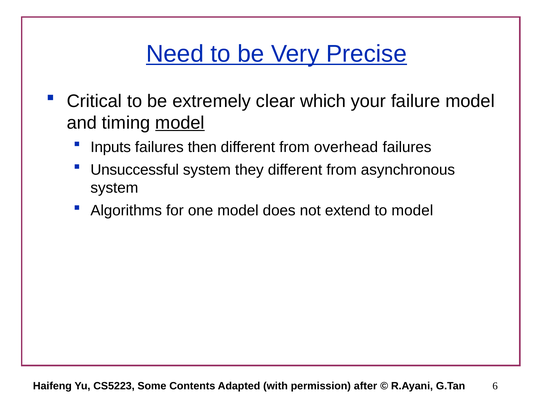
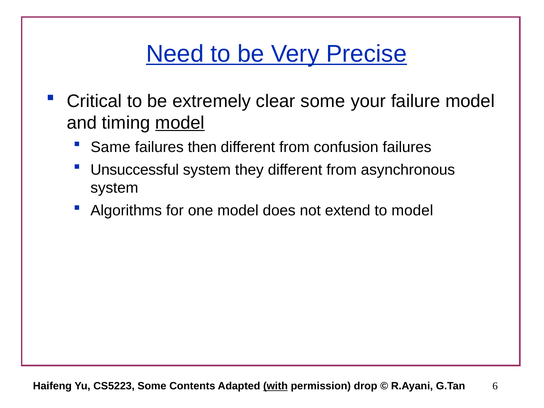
clear which: which -> some
Inputs: Inputs -> Same
overhead: overhead -> confusion
with underline: none -> present
after: after -> drop
